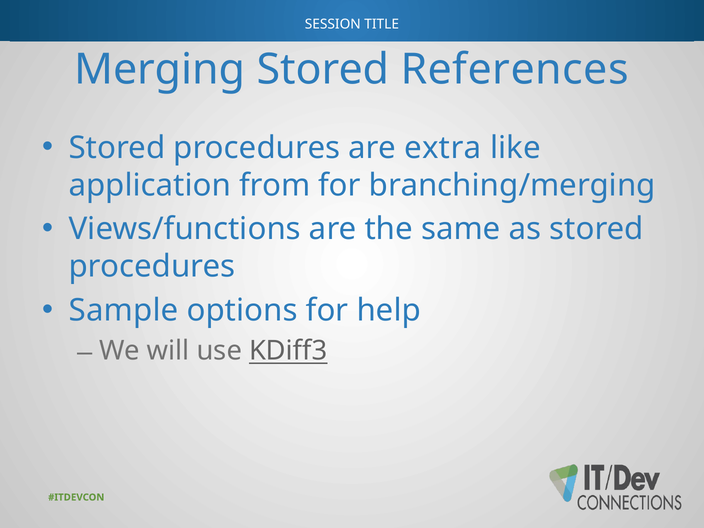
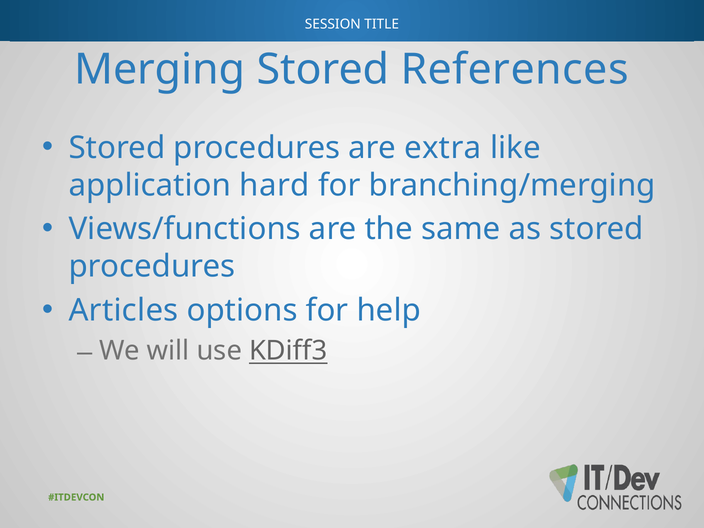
from: from -> hard
Sample: Sample -> Articles
